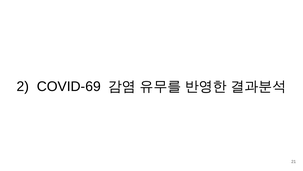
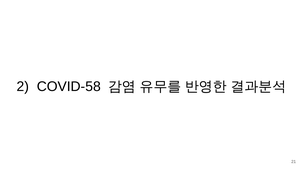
COVID-69: COVID-69 -> COVID-58
